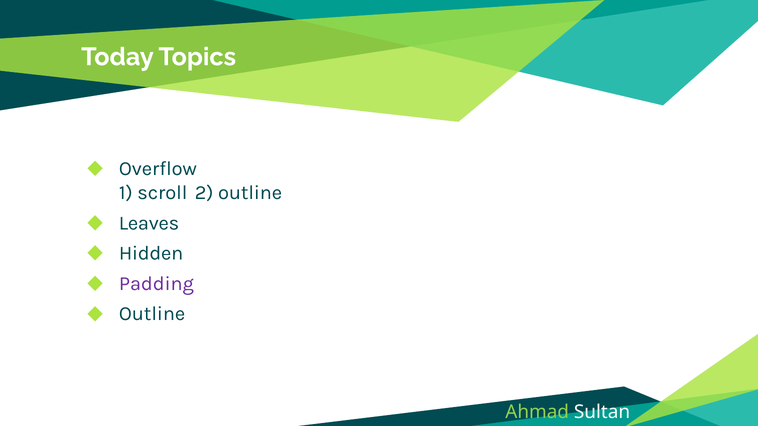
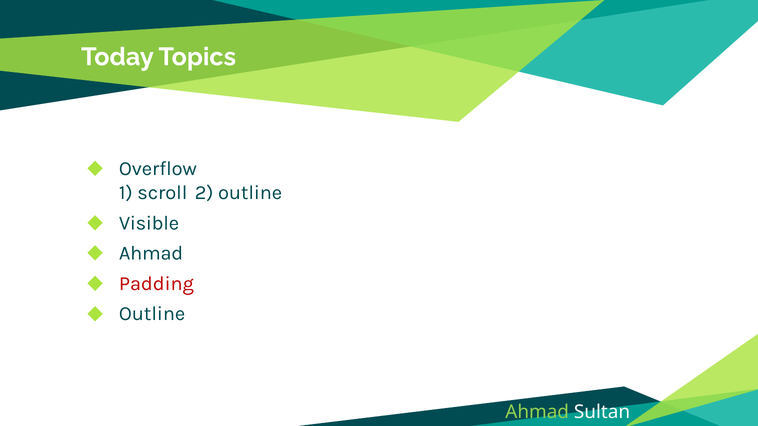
Leaves: Leaves -> Visible
Hidden at (151, 253): Hidden -> Ahmad
Padding colour: purple -> red
